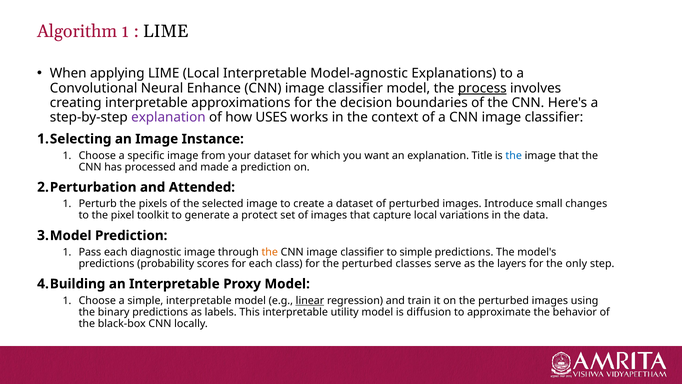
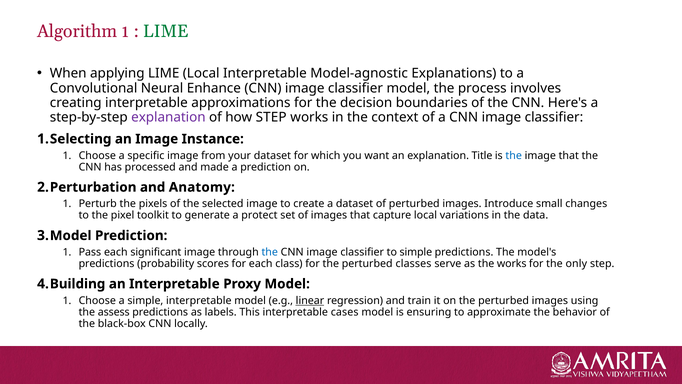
LIME at (166, 32) colour: black -> green
process underline: present -> none
how USES: USES -> STEP
Attended: Attended -> Anatomy
diagnostic: diagnostic -> significant
the at (270, 252) colour: orange -> blue
the layers: layers -> works
binary: binary -> assess
utility: utility -> cases
diffusion: diffusion -> ensuring
